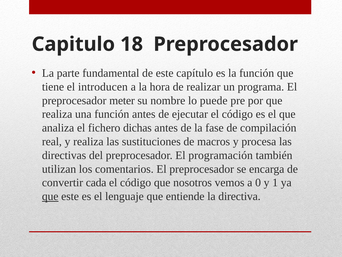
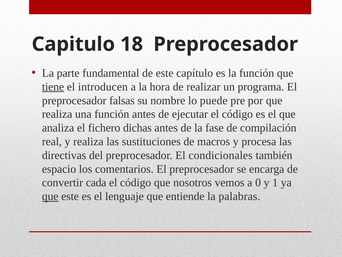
tiene underline: none -> present
meter: meter -> falsas
programación: programación -> condicionales
utilizan: utilizan -> espacio
directiva: directiva -> palabras
